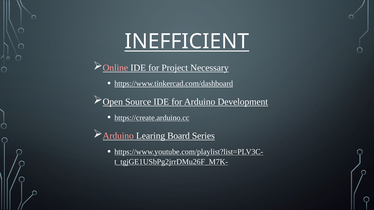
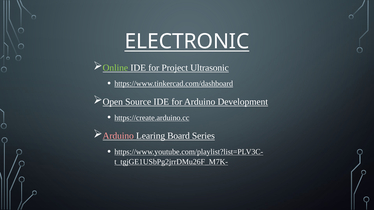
INEFFICIENT: INEFFICIENT -> ELECTRONIC
Online colour: pink -> light green
Necessary: Necessary -> Ultrasonic
